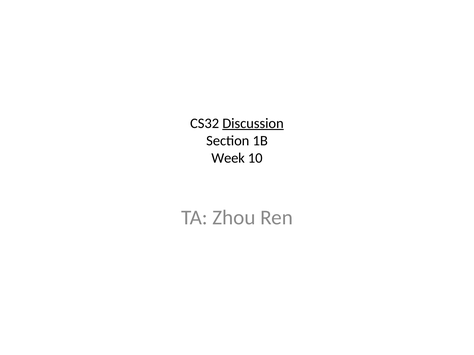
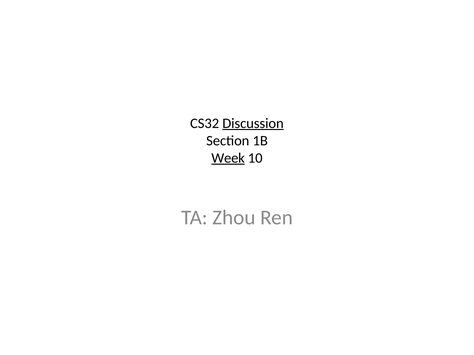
Week underline: none -> present
